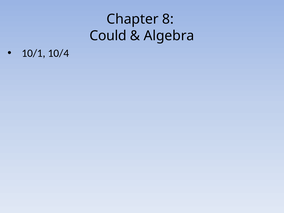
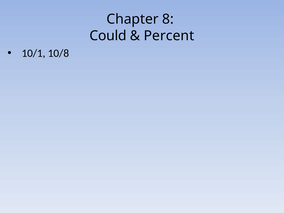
Algebra: Algebra -> Percent
10/4: 10/4 -> 10/8
